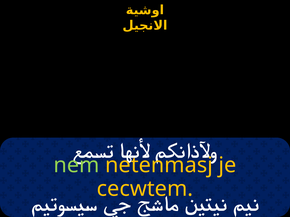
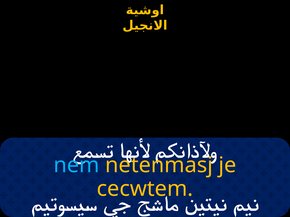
nem colour: light green -> light blue
